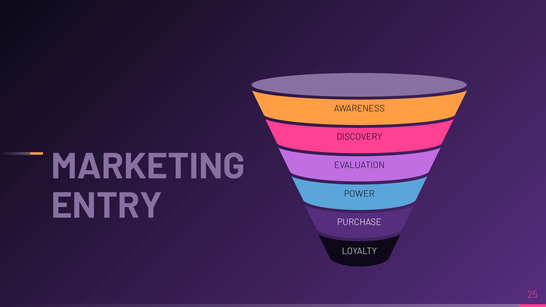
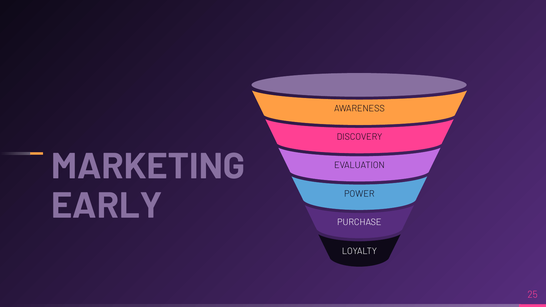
ENTRY: ENTRY -> EARLY
